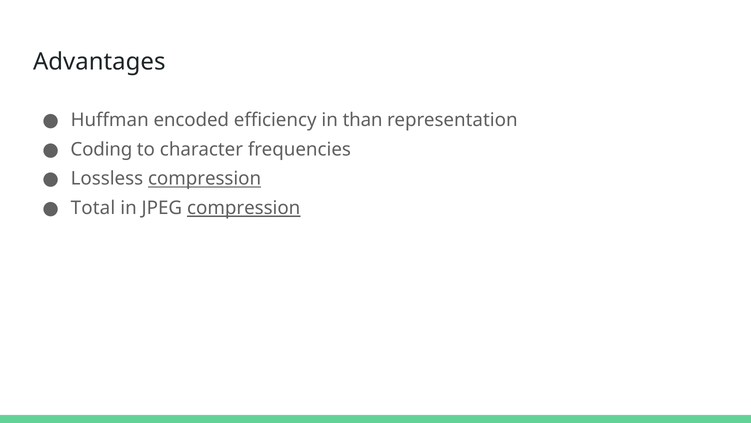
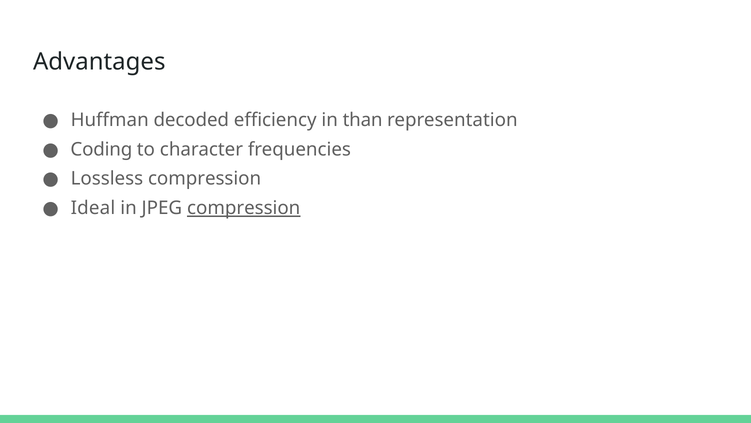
encoded: encoded -> decoded
compression at (205, 179) underline: present -> none
Total: Total -> Ideal
